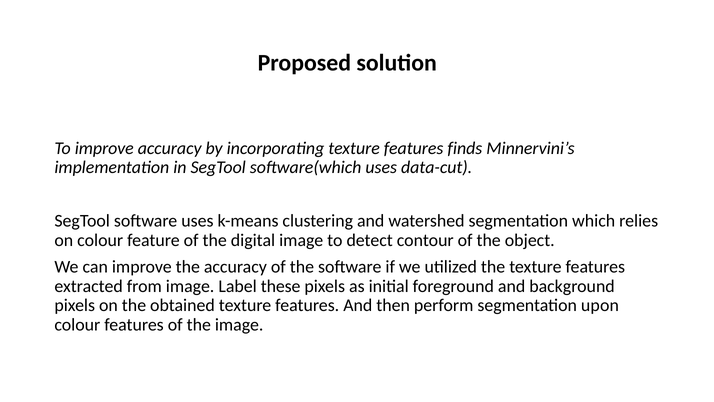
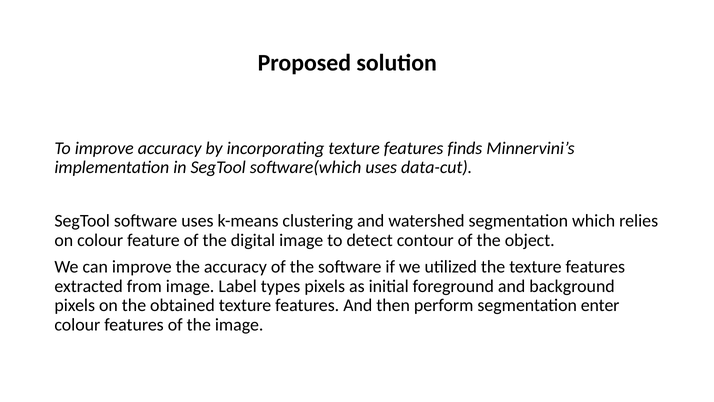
these: these -> types
upon: upon -> enter
